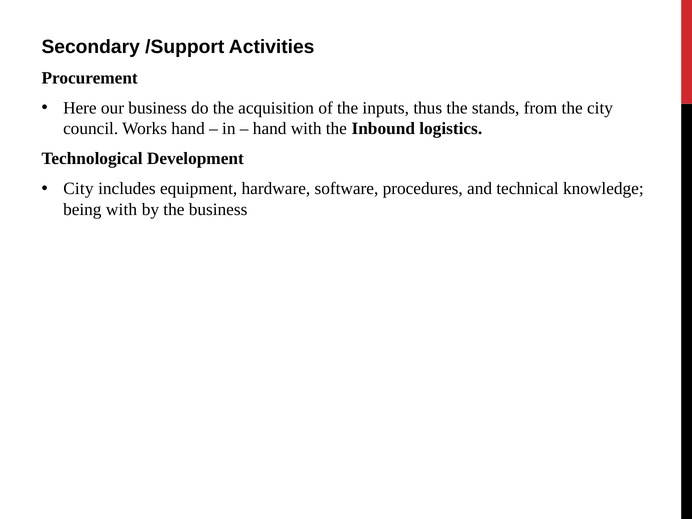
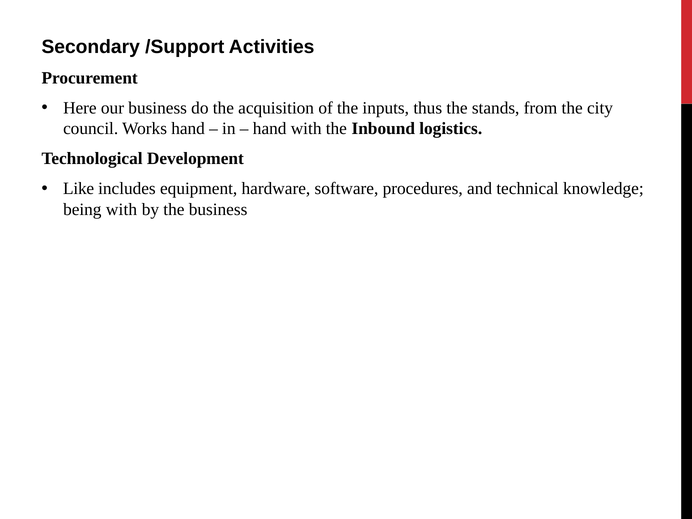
City at (78, 189): City -> Like
